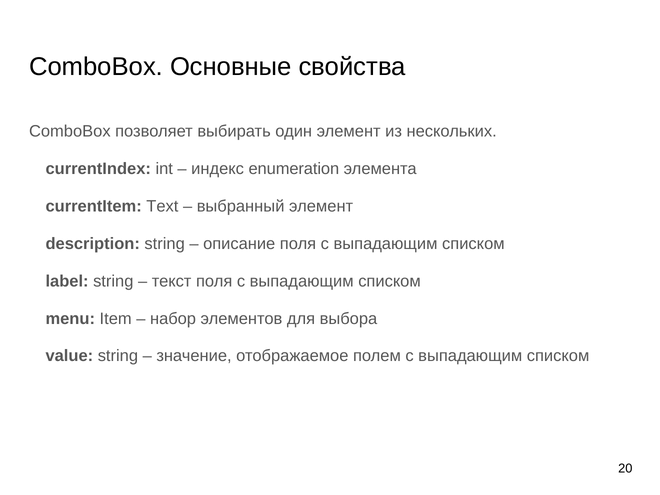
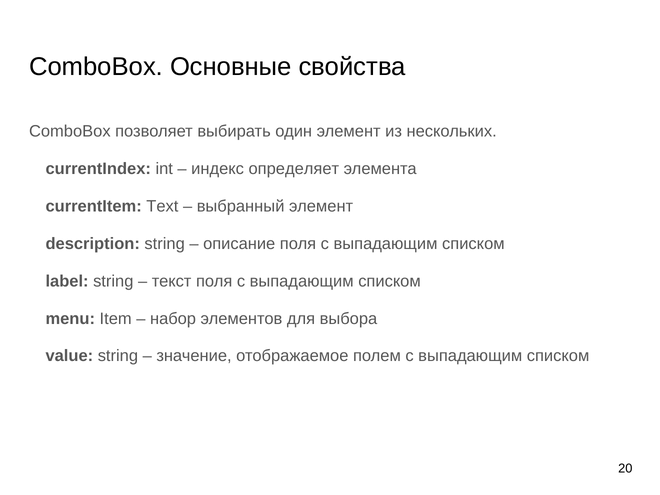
enumeration: enumeration -> определяет
